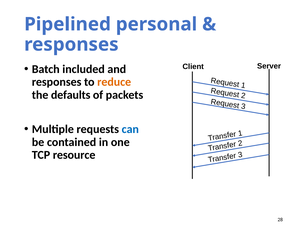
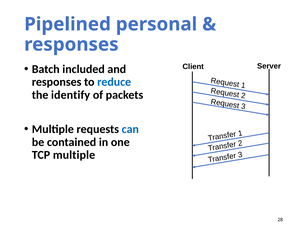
reduce colour: orange -> blue
defaults: defaults -> identify
TCP resource: resource -> multiple
